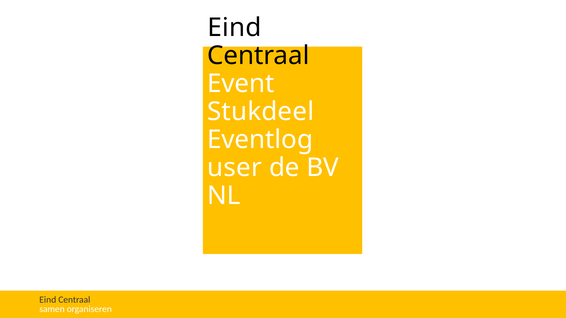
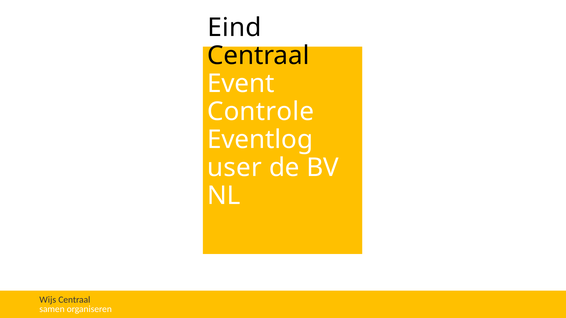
Stukdeel: Stukdeel -> Controle
Eind at (48, 300): Eind -> Wijs
